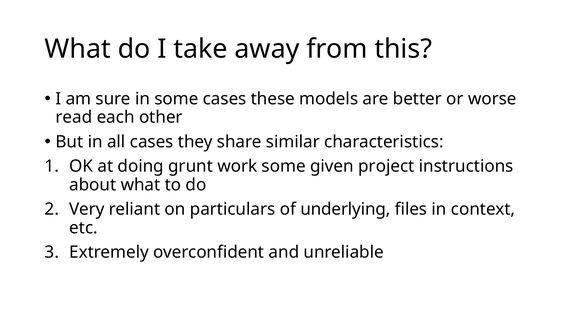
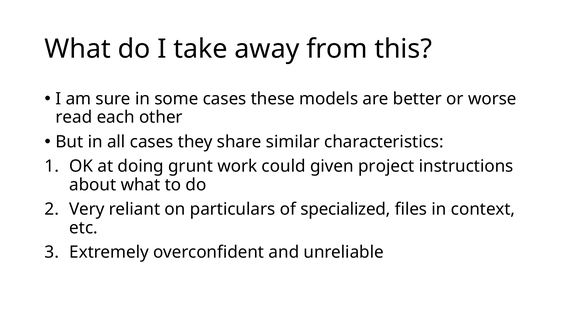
work some: some -> could
underlying: underlying -> specialized
